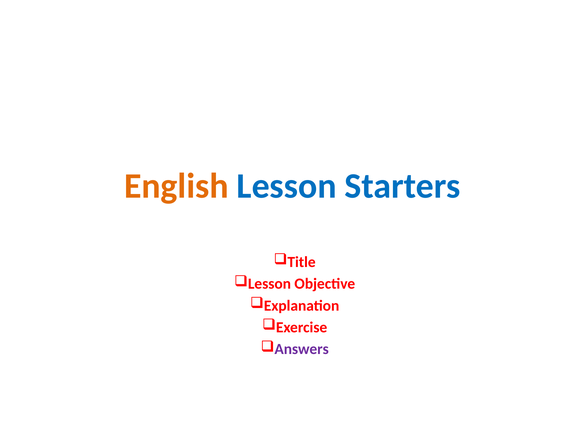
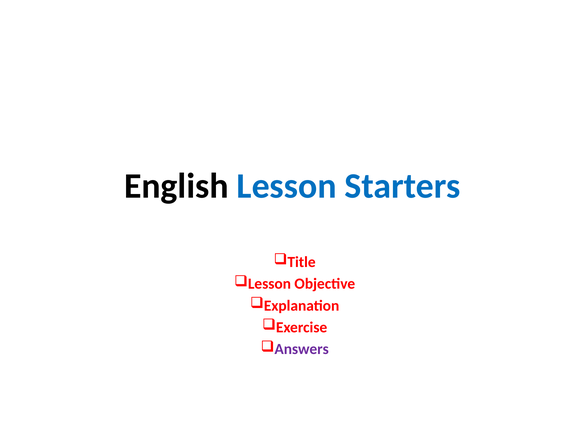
English colour: orange -> black
